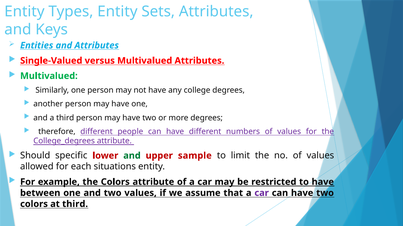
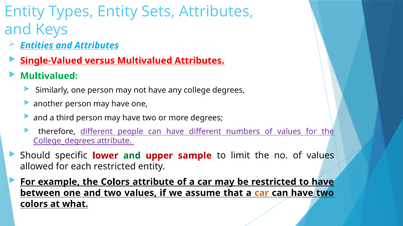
each situations: situations -> restricted
car at (262, 193) colour: purple -> orange
at third: third -> what
